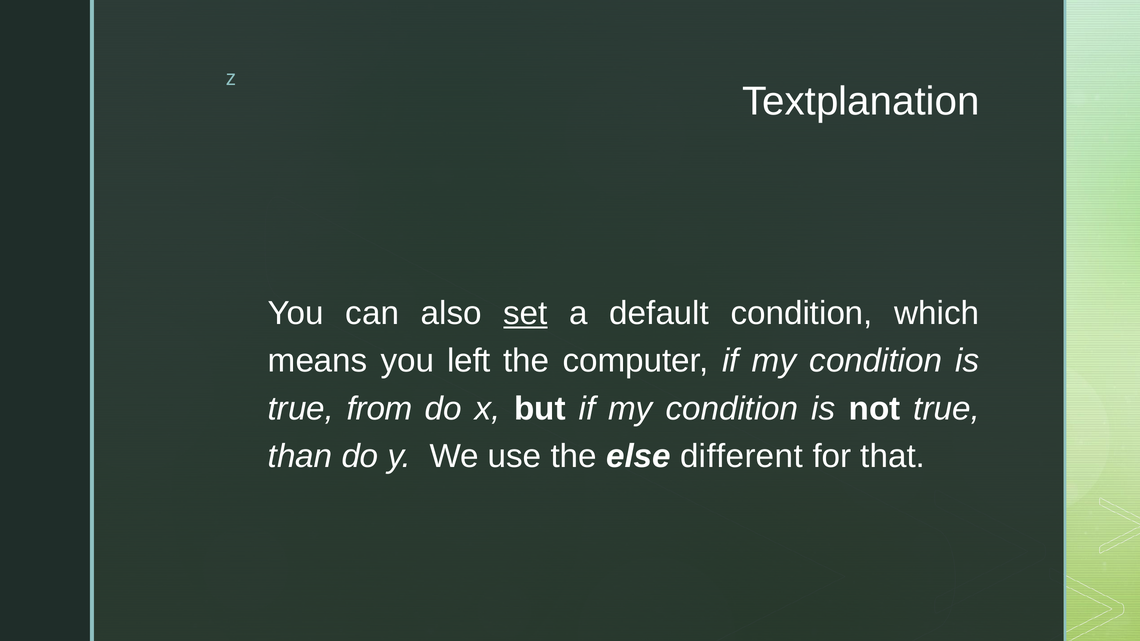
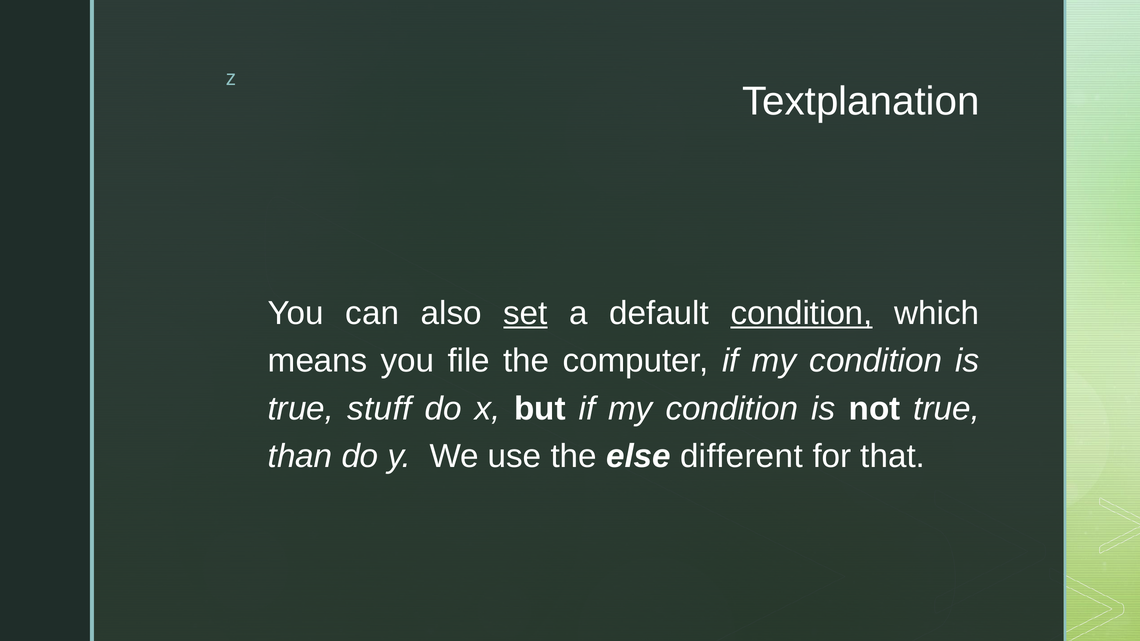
condition at (802, 313) underline: none -> present
left: left -> file
from: from -> stuff
